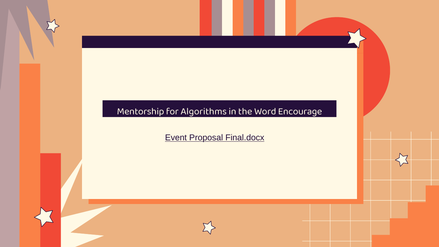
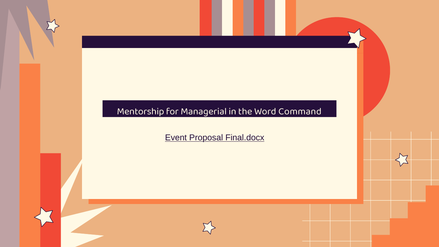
Algorithms: Algorithms -> Managerial
Encourage: Encourage -> Command
